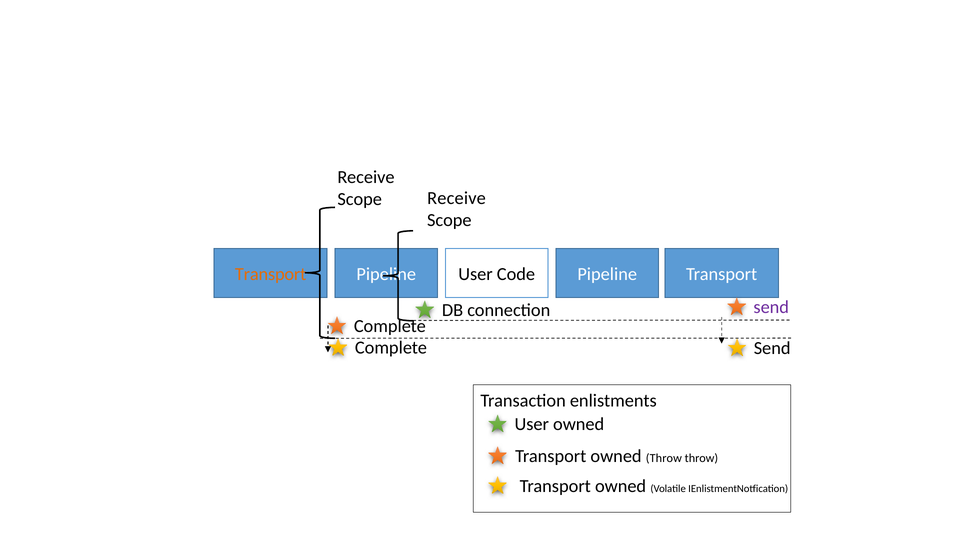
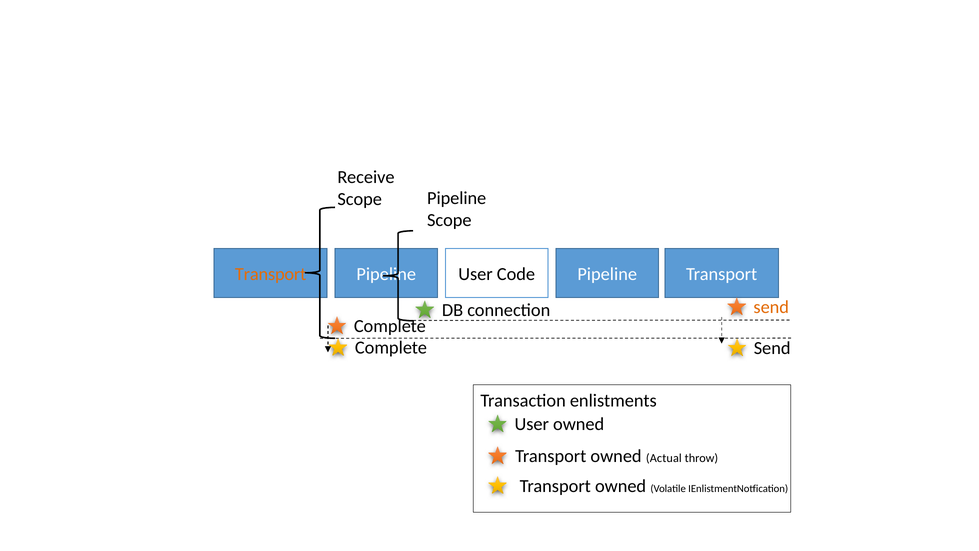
Receive at (457, 198): Receive -> Pipeline
send at (771, 307) colour: purple -> orange
owned Throw: Throw -> Actual
